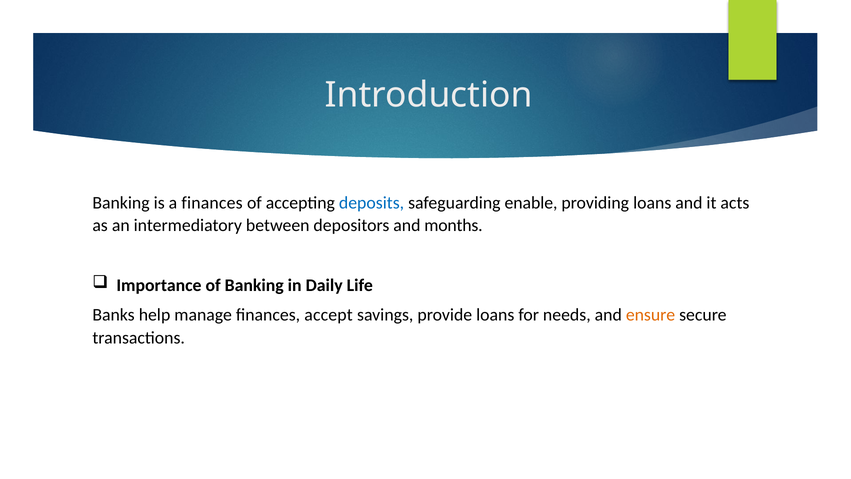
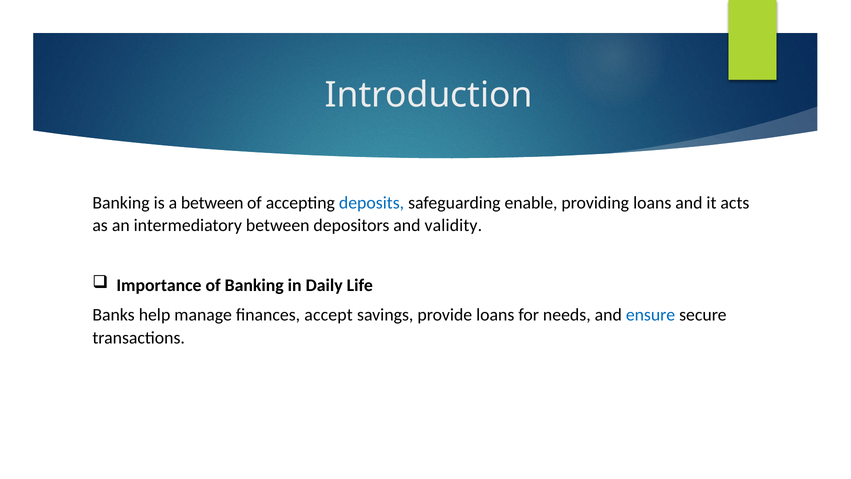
a finances: finances -> between
months: months -> validity
ensure colour: orange -> blue
